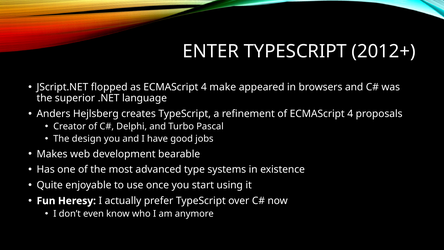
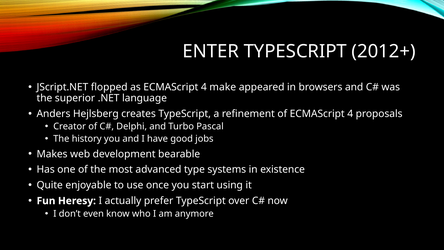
design: design -> history
